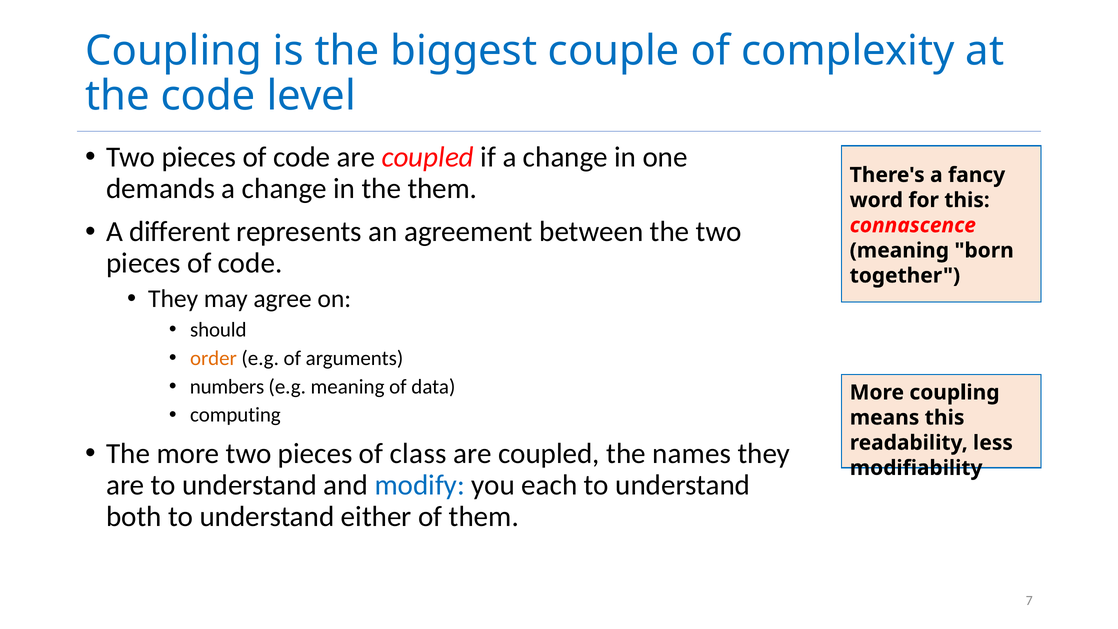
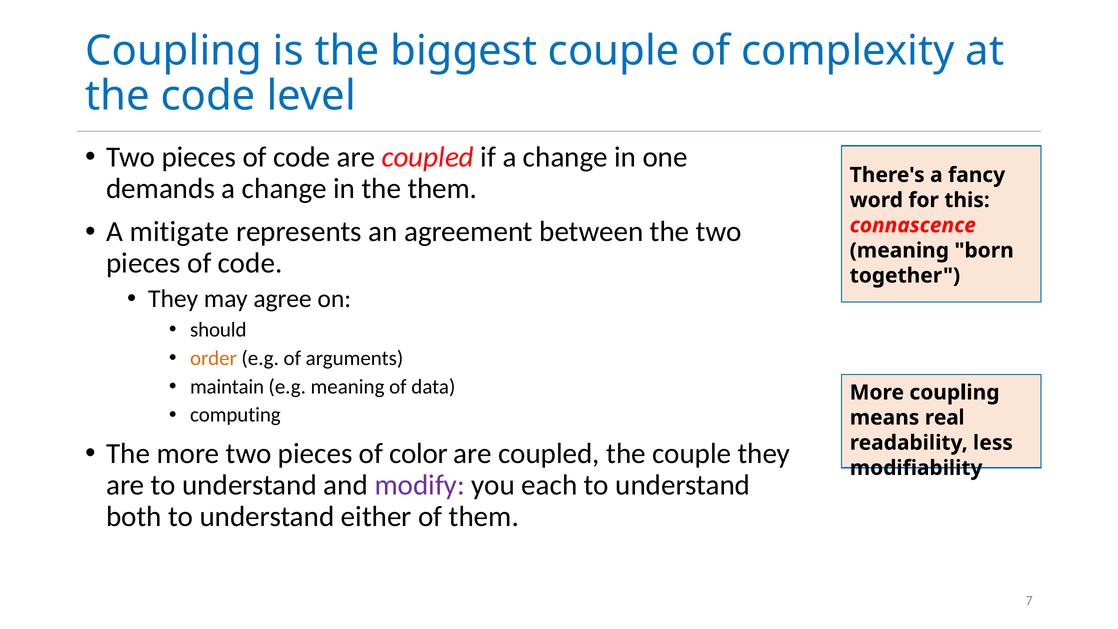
different: different -> mitigate
numbers: numbers -> maintain
means this: this -> real
class: class -> color
the names: names -> couple
modify colour: blue -> purple
